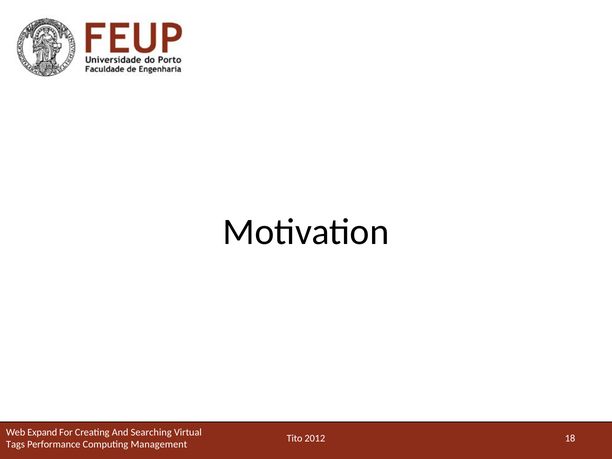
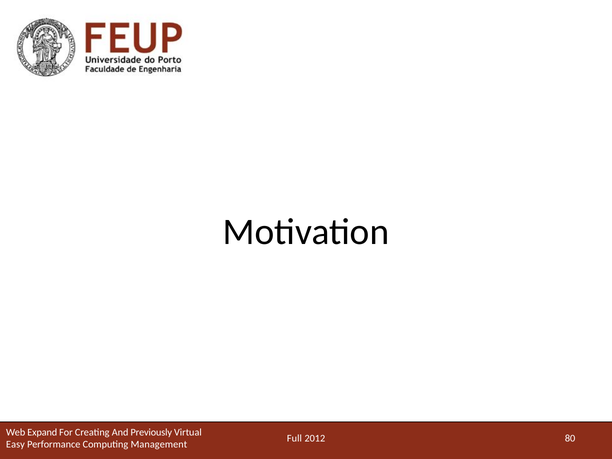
Searching: Searching -> Previously
Tito: Tito -> Full
18: 18 -> 80
Tags: Tags -> Easy
